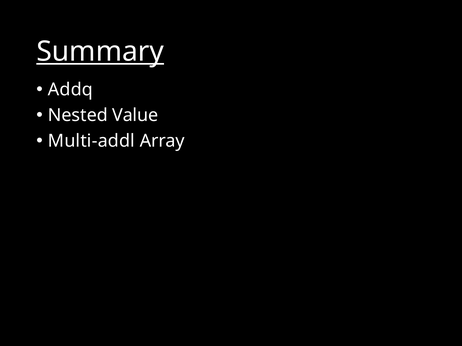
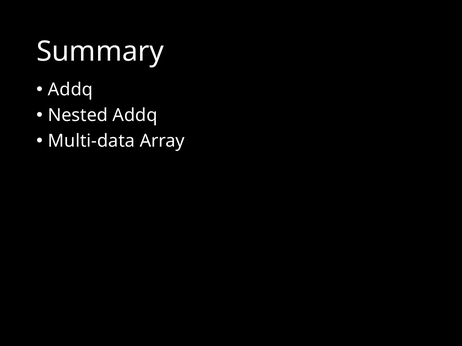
Summary underline: present -> none
Nested Value: Value -> Addq
Multi-addl: Multi-addl -> Multi-data
